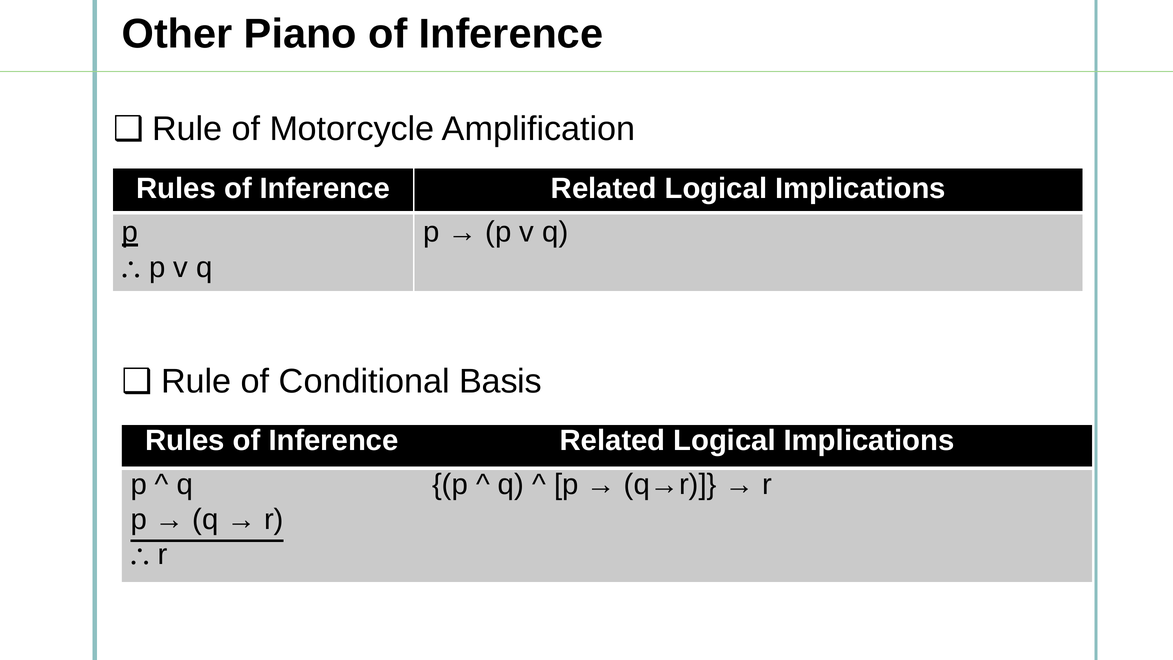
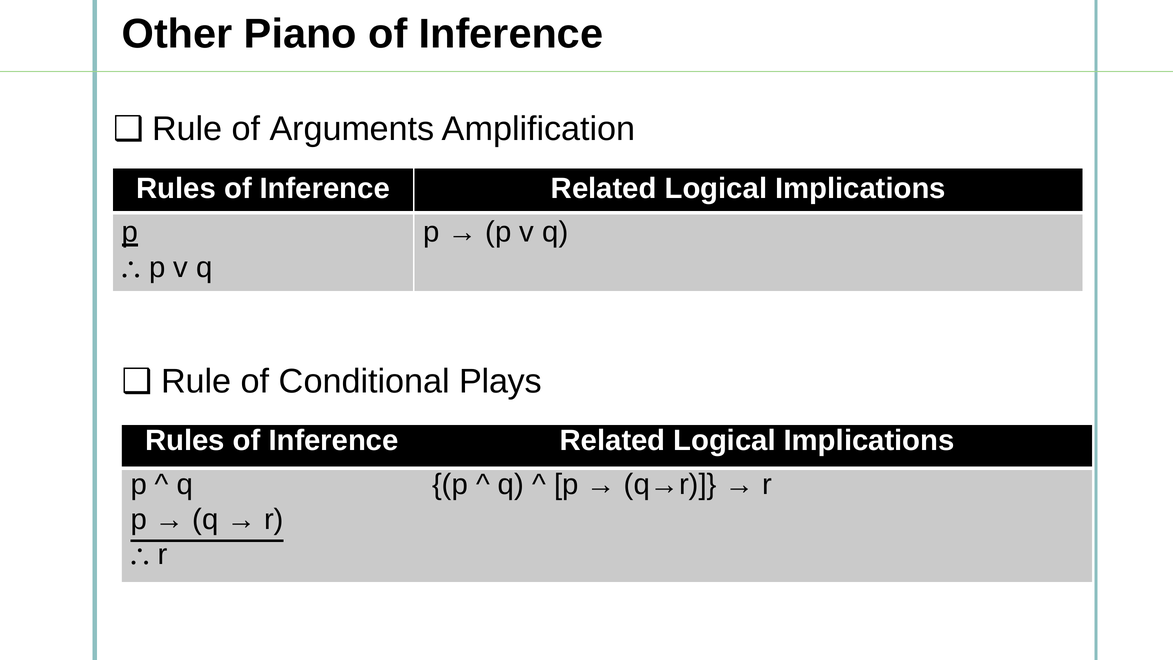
Motorcycle: Motorcycle -> Arguments
Basis: Basis -> Plays
